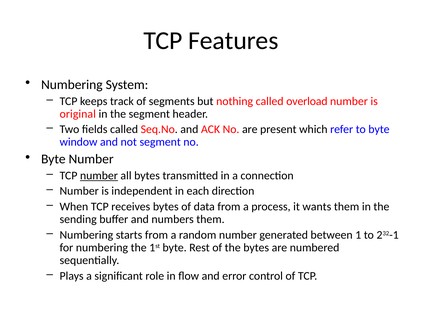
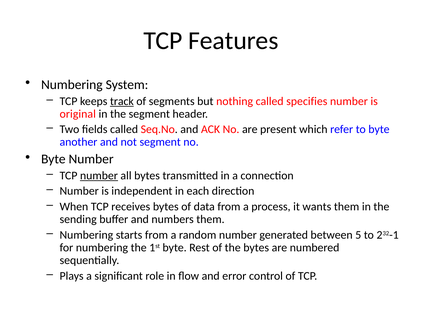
track underline: none -> present
overload: overload -> specifies
window: window -> another
1: 1 -> 5
